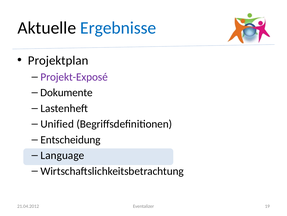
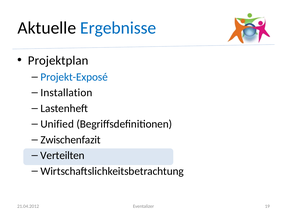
Projekt-Exposé colour: purple -> blue
Dokumente: Dokumente -> Installation
Entscheidung: Entscheidung -> Zwischenfazit
Language: Language -> Verteilten
